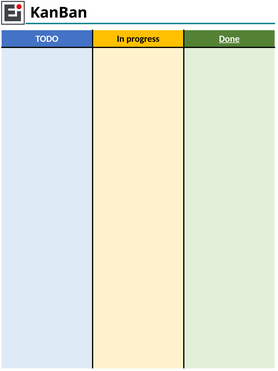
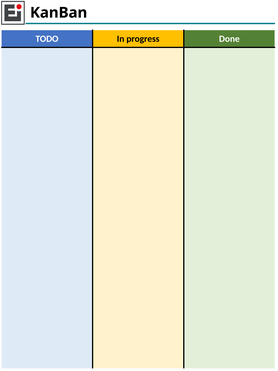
Done underline: present -> none
